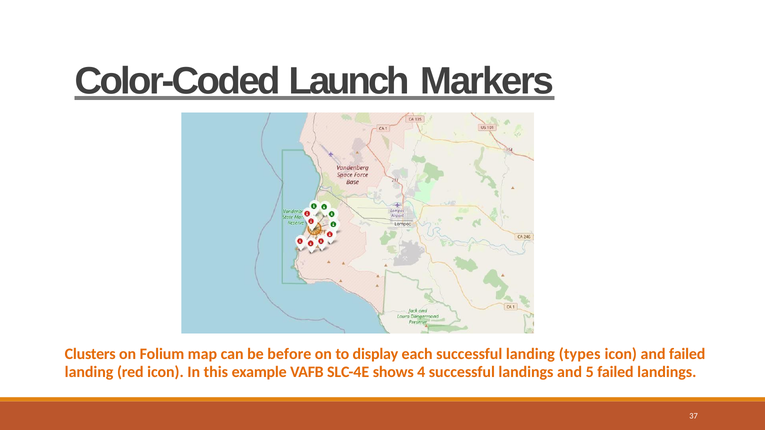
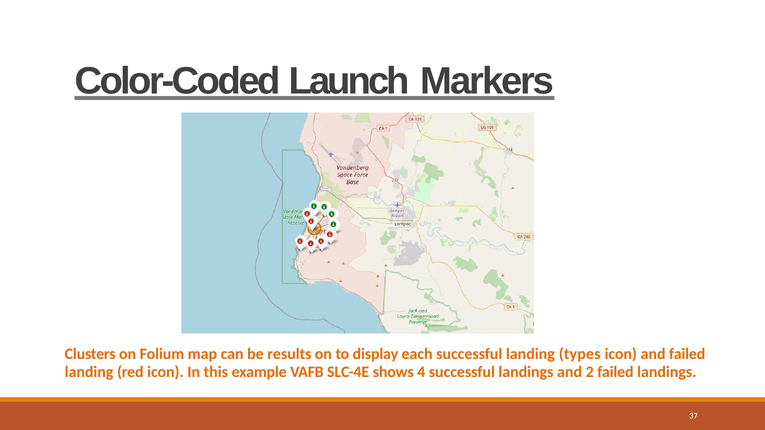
before: before -> results
5: 5 -> 2
